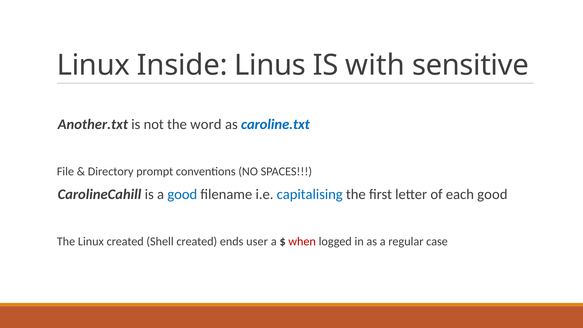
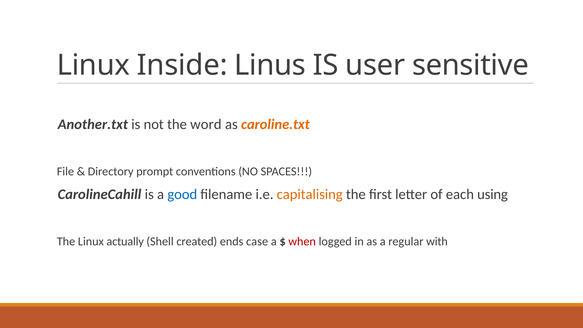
with: with -> user
caroline.txt colour: blue -> orange
capitalising colour: blue -> orange
each good: good -> using
Linux created: created -> actually
user: user -> case
case: case -> with
